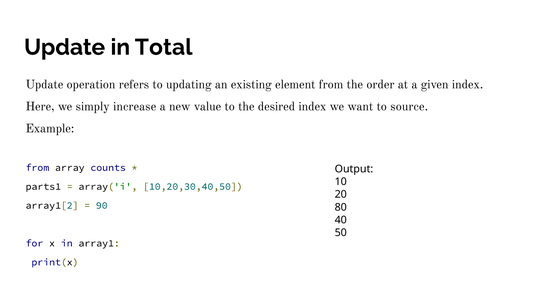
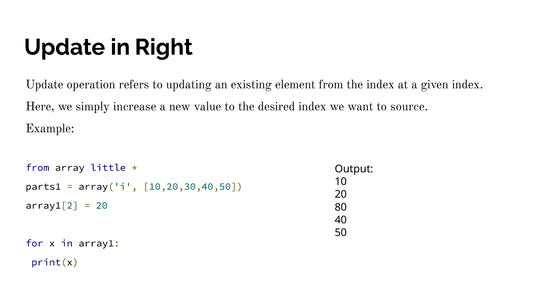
Total: Total -> Right
the order: order -> index
counts: counts -> little
90 at (102, 205): 90 -> 20
